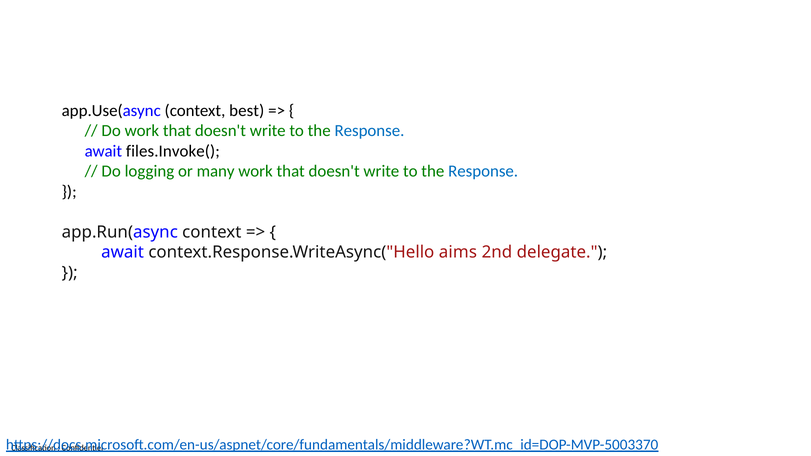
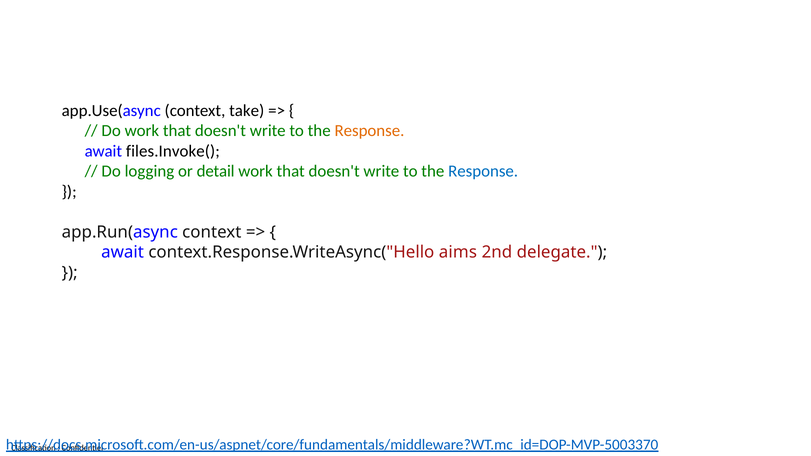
best: best -> take
Response at (369, 131) colour: blue -> orange
many: many -> detail
